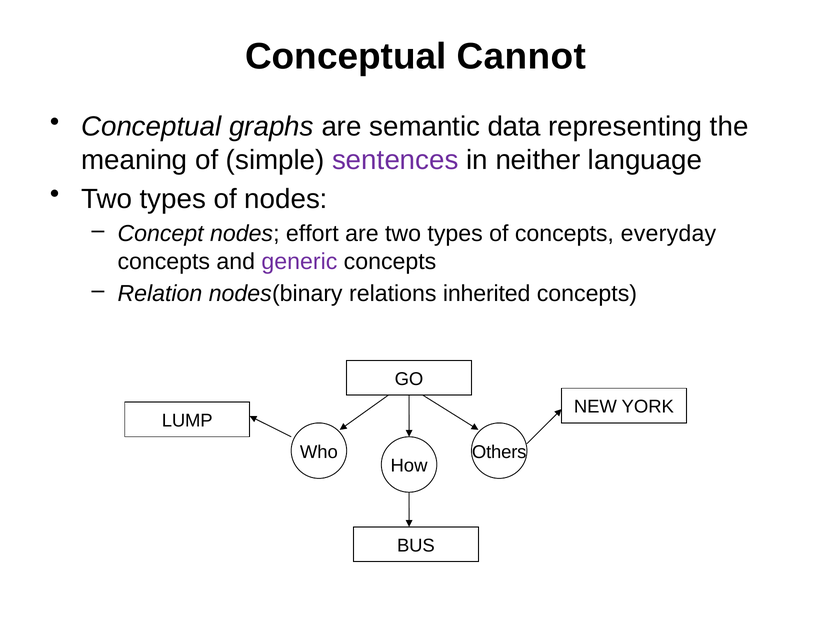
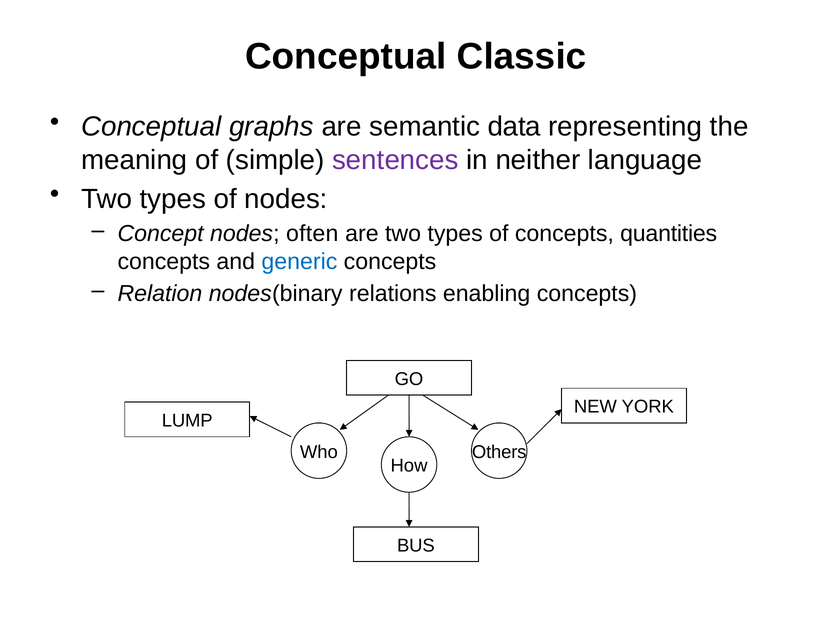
Cannot: Cannot -> Classic
effort: effort -> often
everyday: everyday -> quantities
generic colour: purple -> blue
inherited: inherited -> enabling
